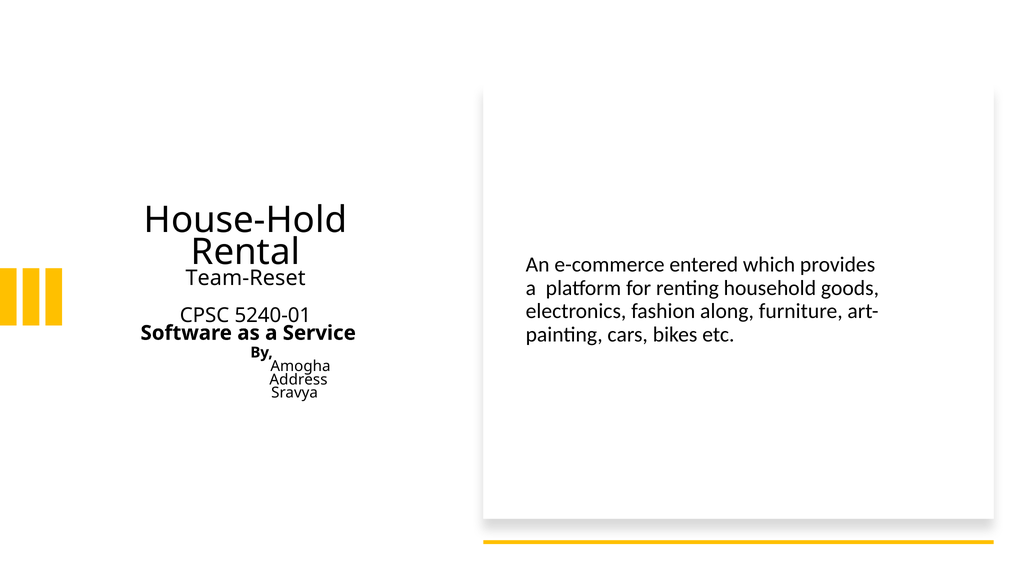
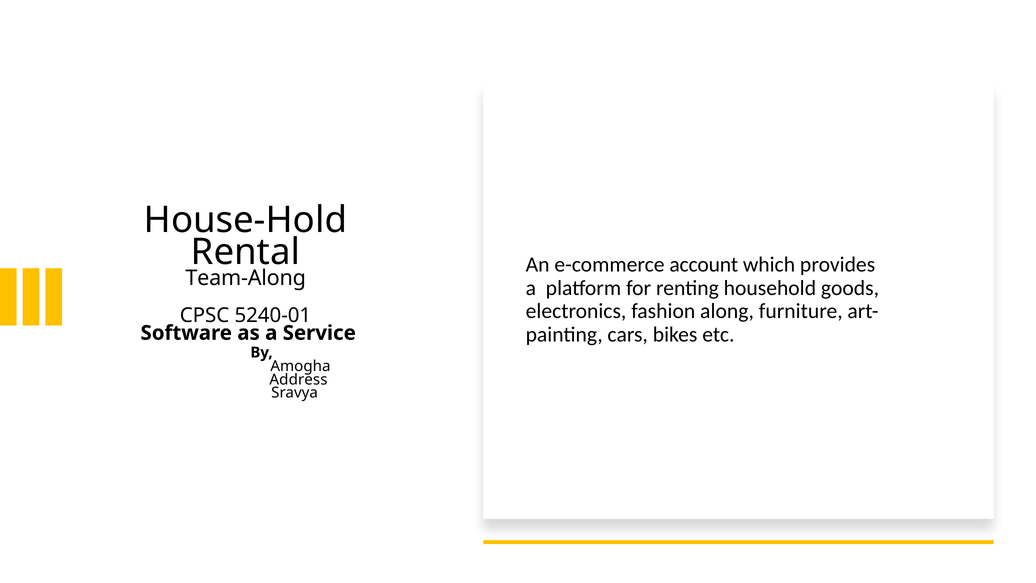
entered: entered -> account
Team-Reset: Team-Reset -> Team-Along
